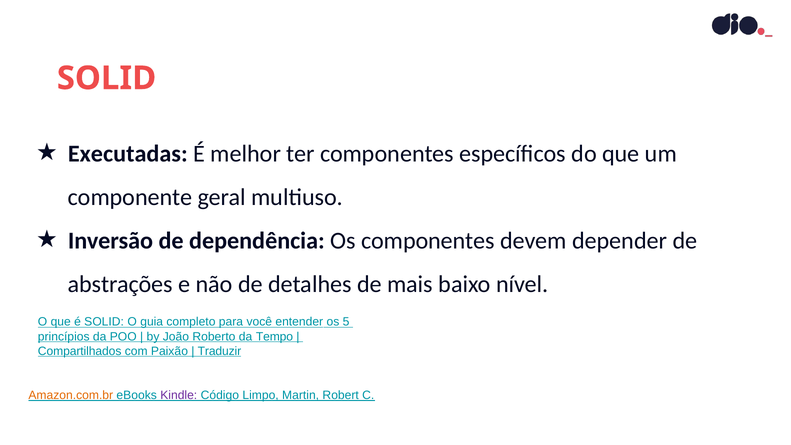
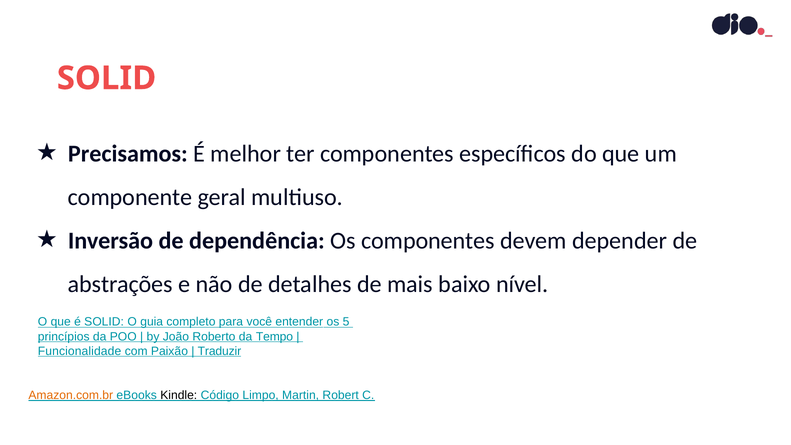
Executadas: Executadas -> Precisamos
Compartilhados: Compartilhados -> Funcionalidade
Kindle colour: purple -> black
